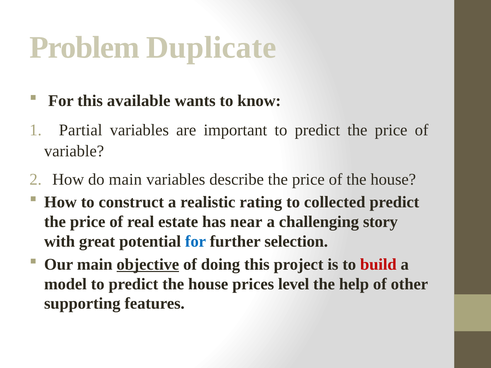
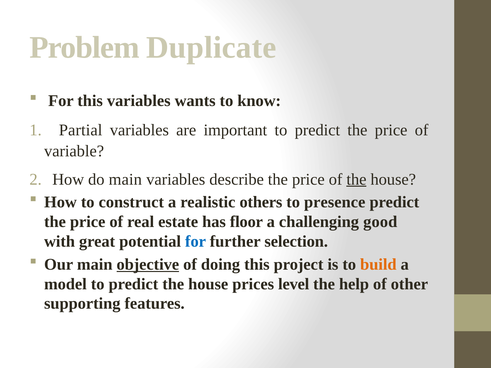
this available: available -> variables
the at (356, 179) underline: none -> present
rating: rating -> others
collected: collected -> presence
near: near -> floor
story: story -> good
build colour: red -> orange
